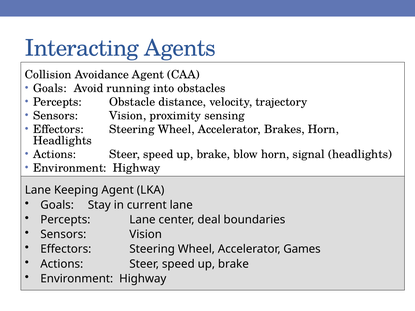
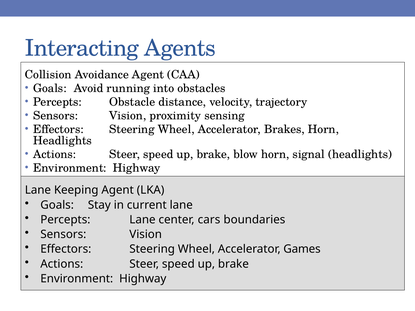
deal: deal -> cars
